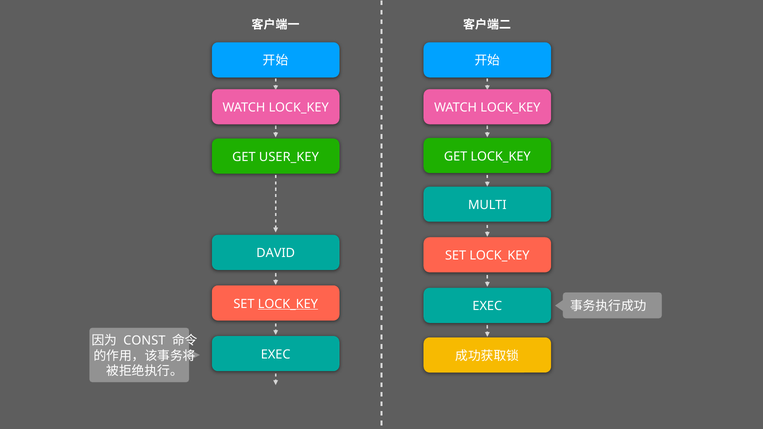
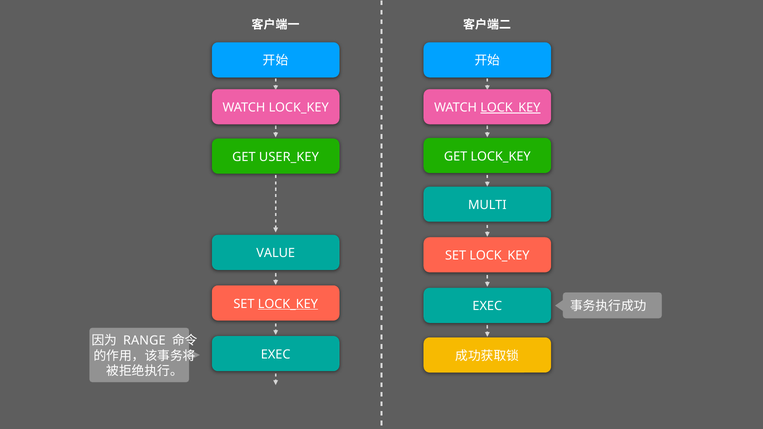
LOCK_KEY at (510, 108) underline: none -> present
DAVID: DAVID -> VALUE
CONST: CONST -> RANGE
